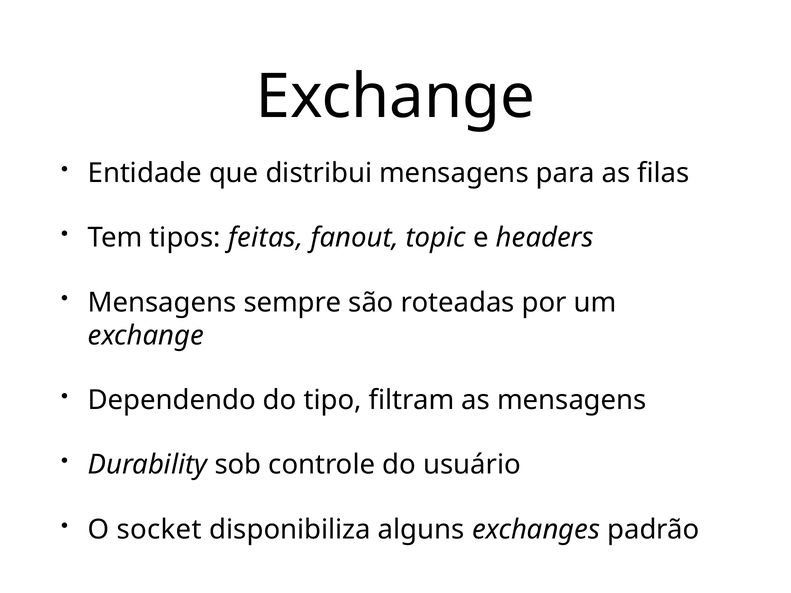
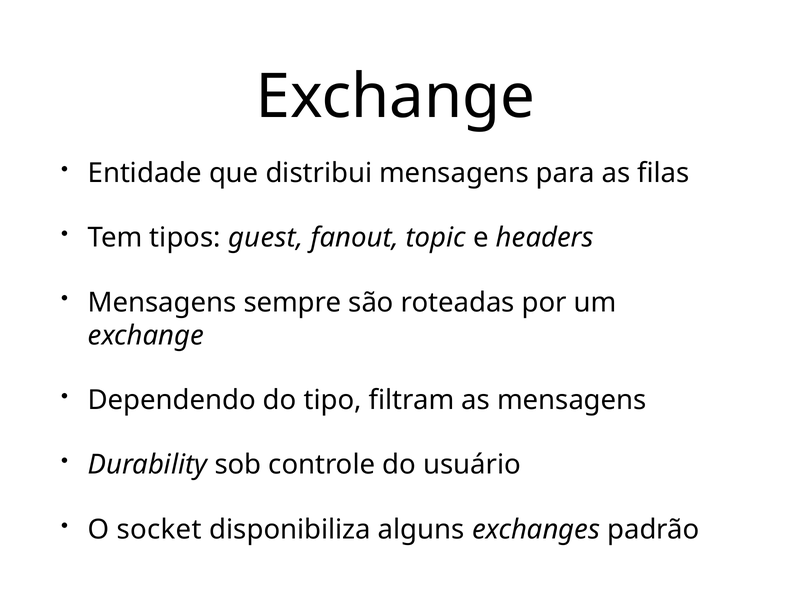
feitas: feitas -> guest
